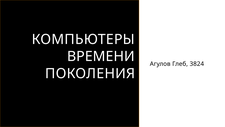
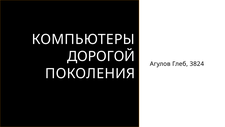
ВРЕМЕНИ: ВРЕМЕНИ -> ДОРОГОЙ
